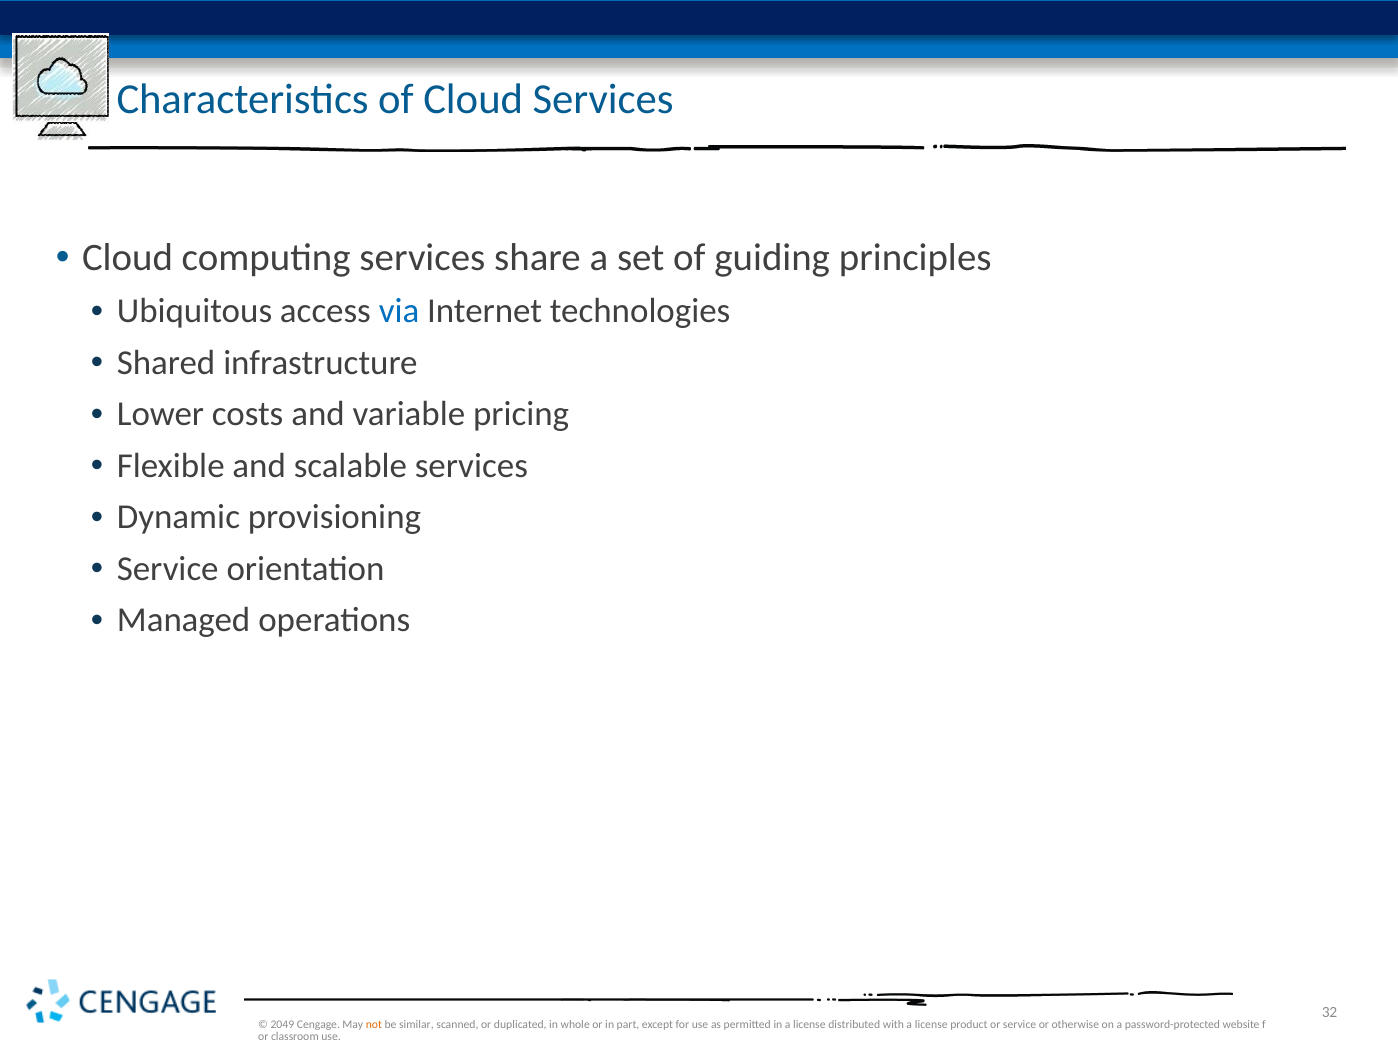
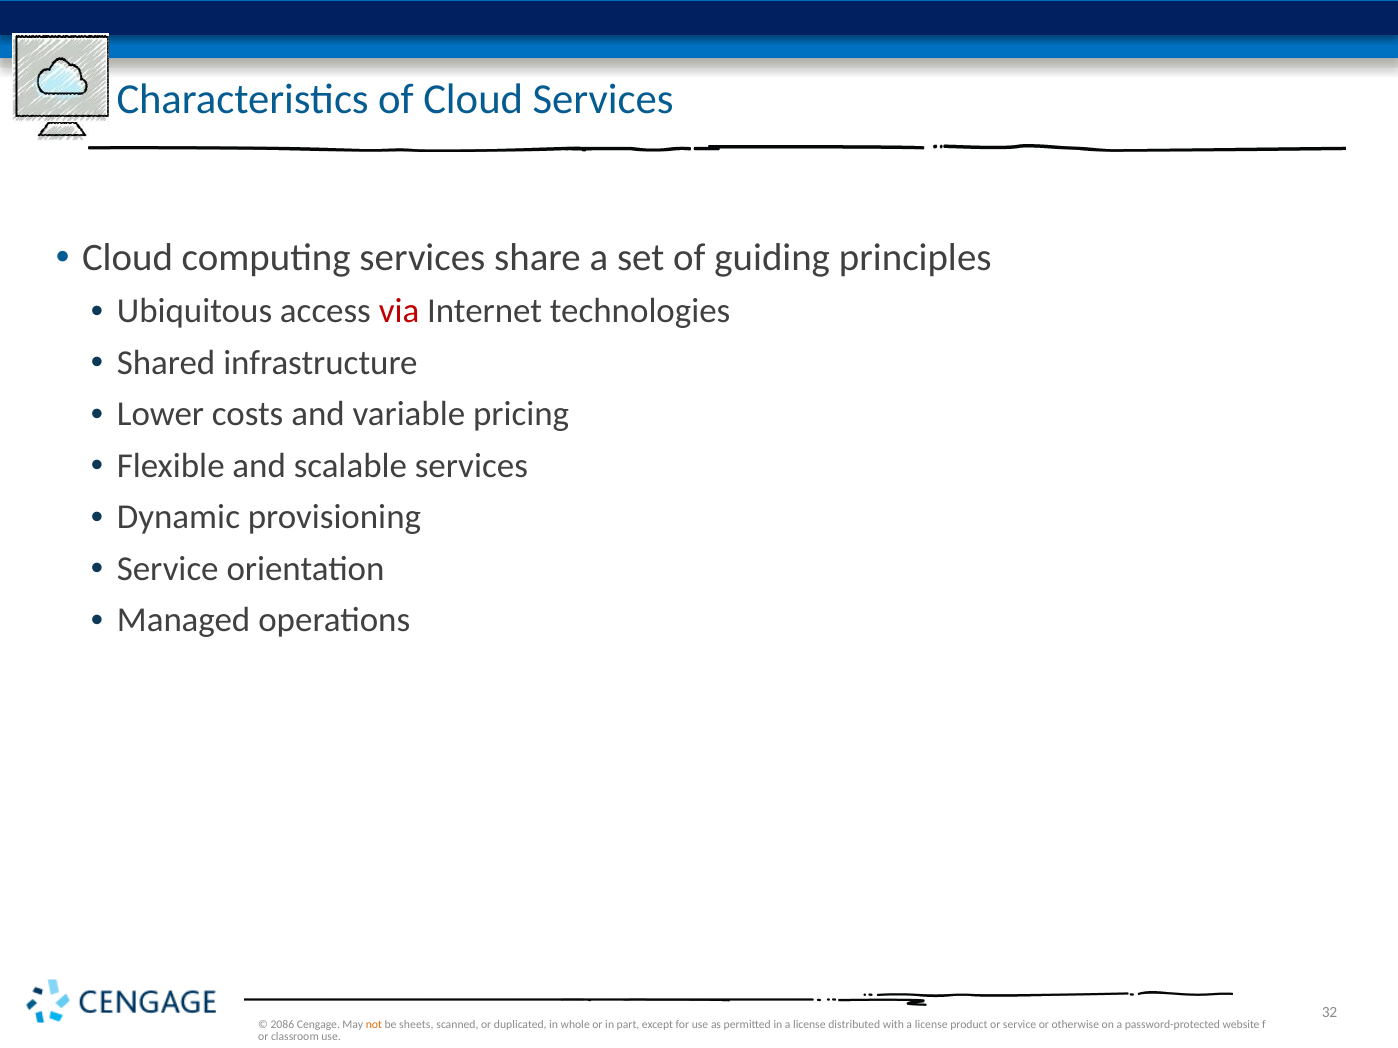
via colour: blue -> red
2049: 2049 -> 2086
similar: similar -> sheets
